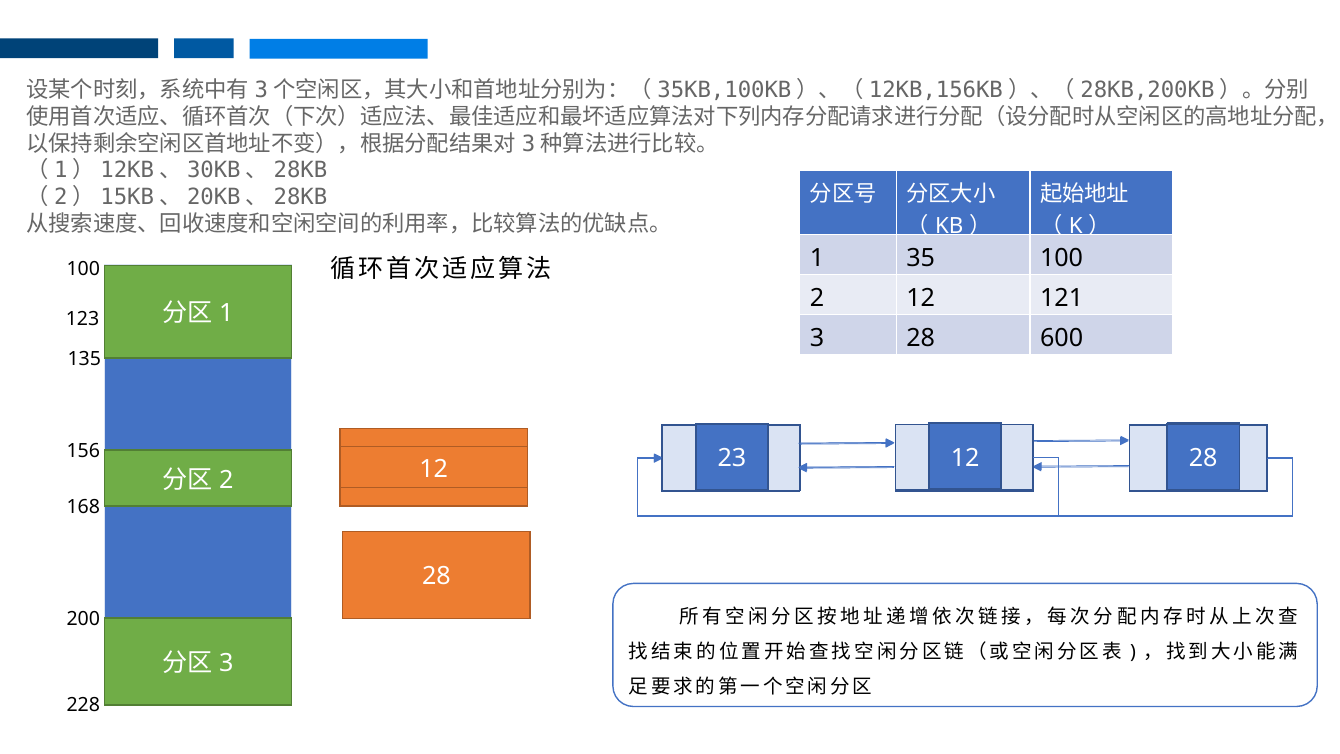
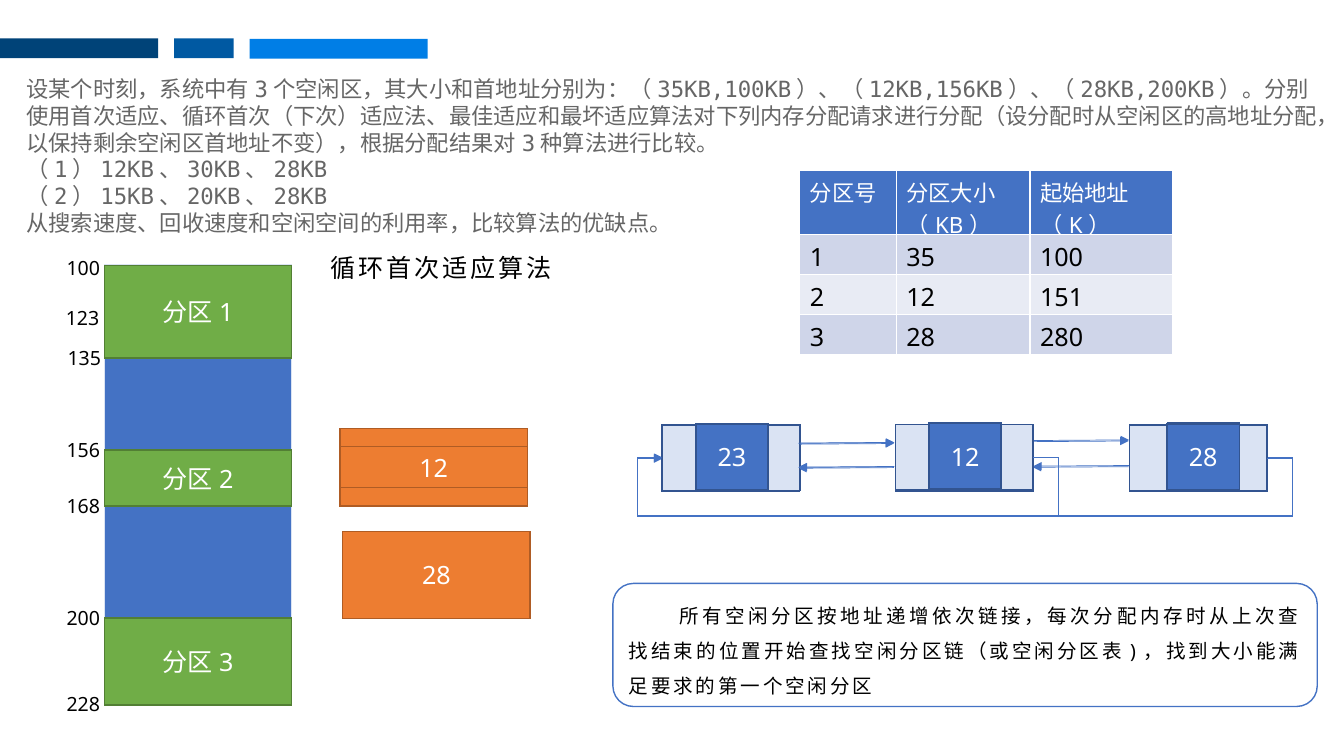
121: 121 -> 151
600: 600 -> 280
